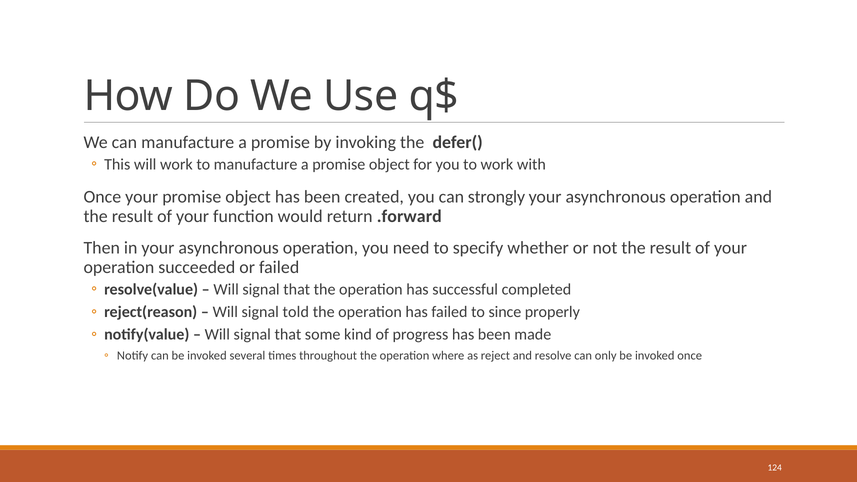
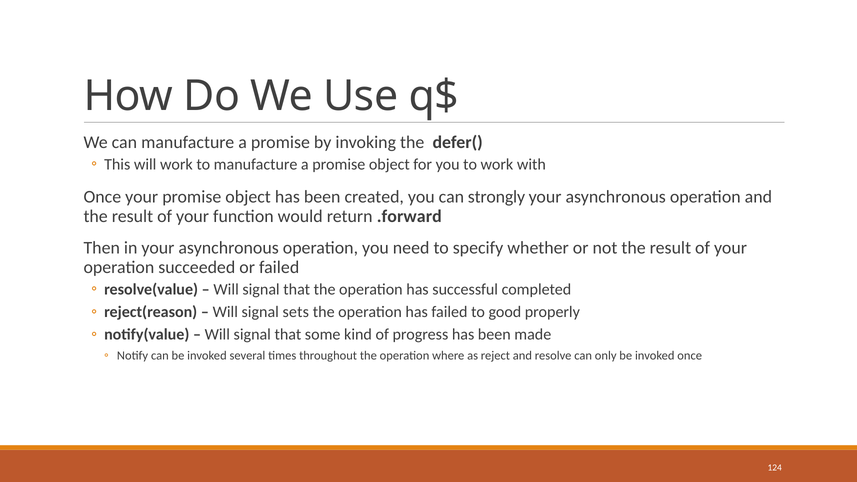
told: told -> sets
since: since -> good
